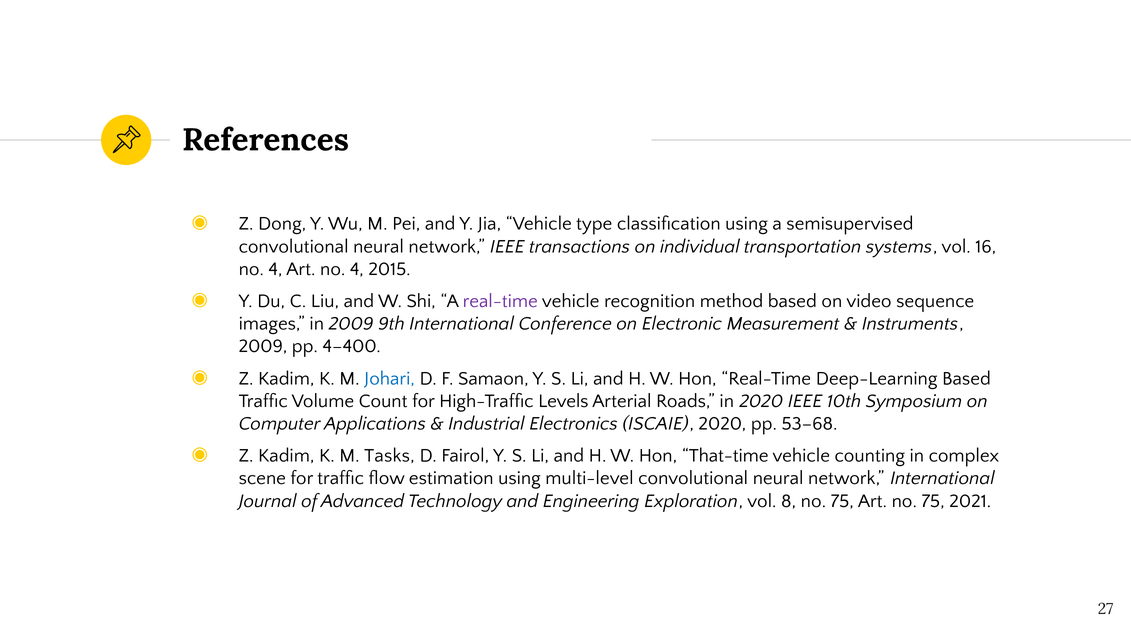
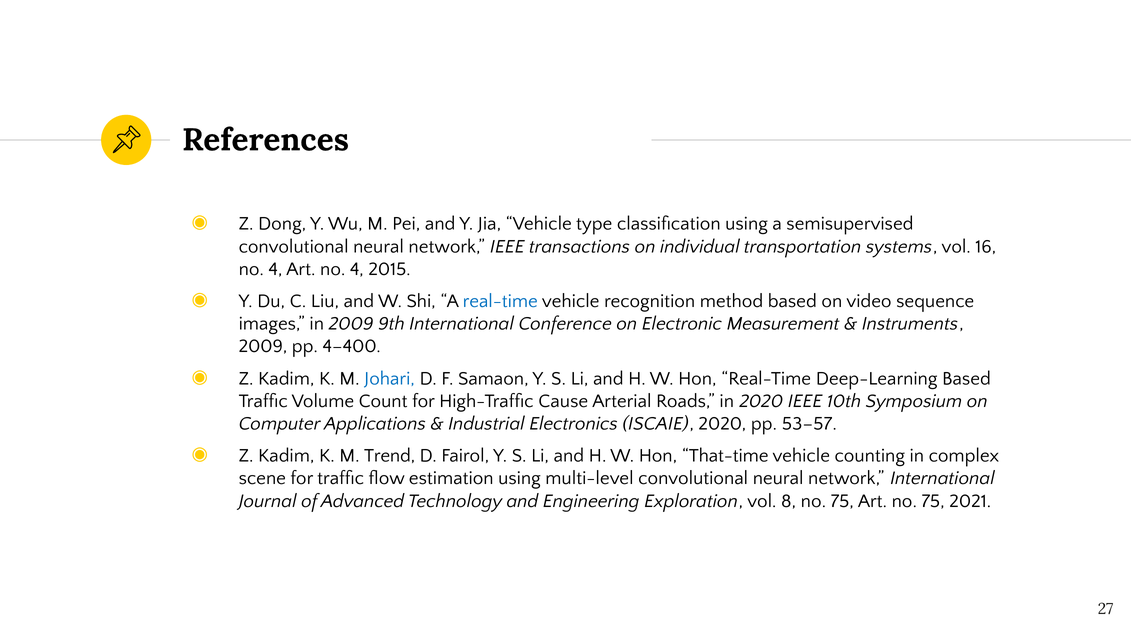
real-time at (500, 301) colour: purple -> blue
Levels: Levels -> Cause
53–68: 53–68 -> 53–57
Tasks: Tasks -> Trend
